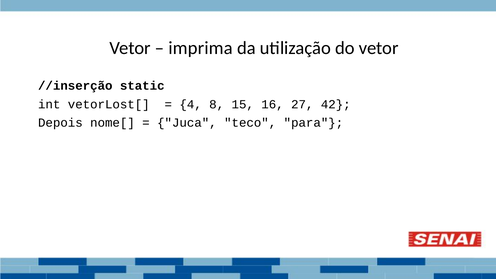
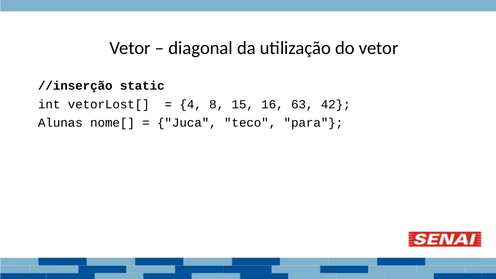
imprima: imprima -> diagonal
27: 27 -> 63
Depois: Depois -> Alunas
